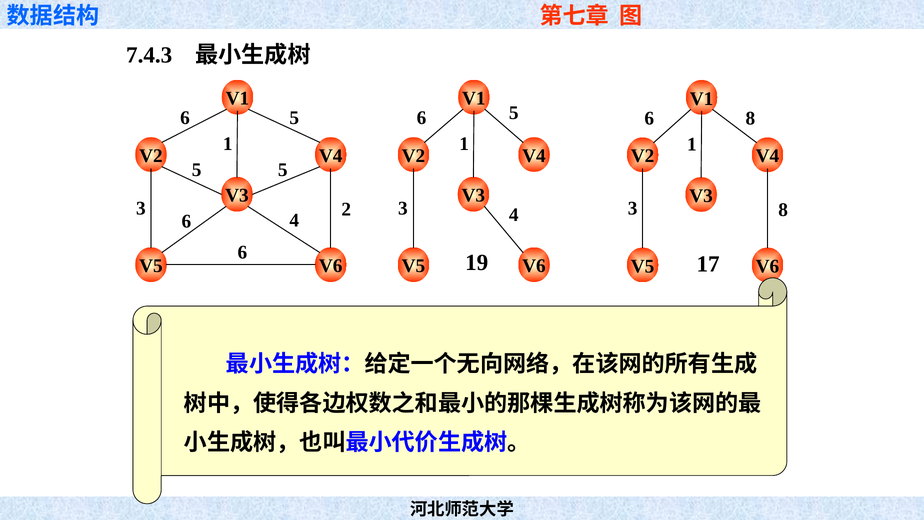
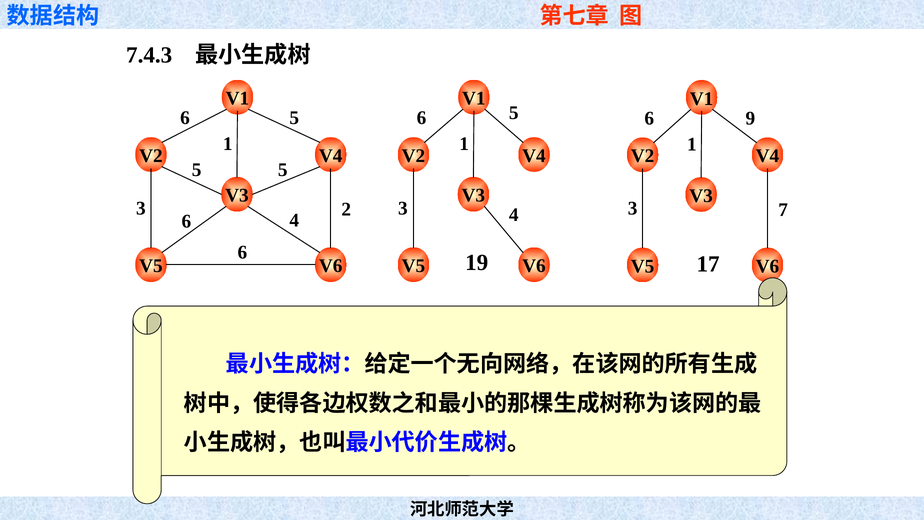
6 8: 8 -> 9
3 8: 8 -> 7
